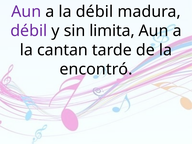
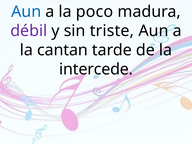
Aun at (26, 12) colour: purple -> blue
la débil: débil -> poco
limita: limita -> triste
encontró: encontró -> intercede
